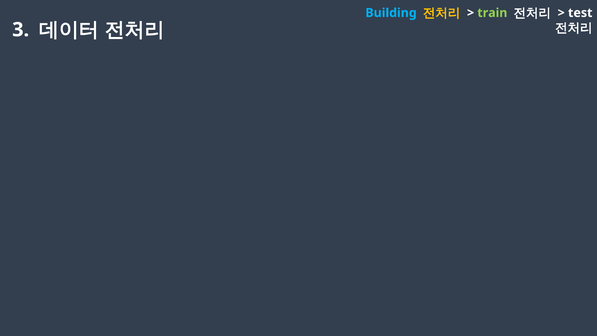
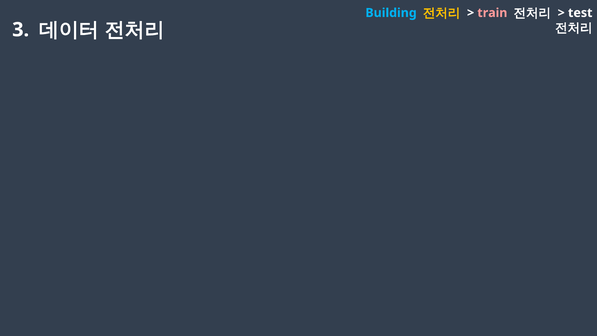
train colour: light green -> pink
